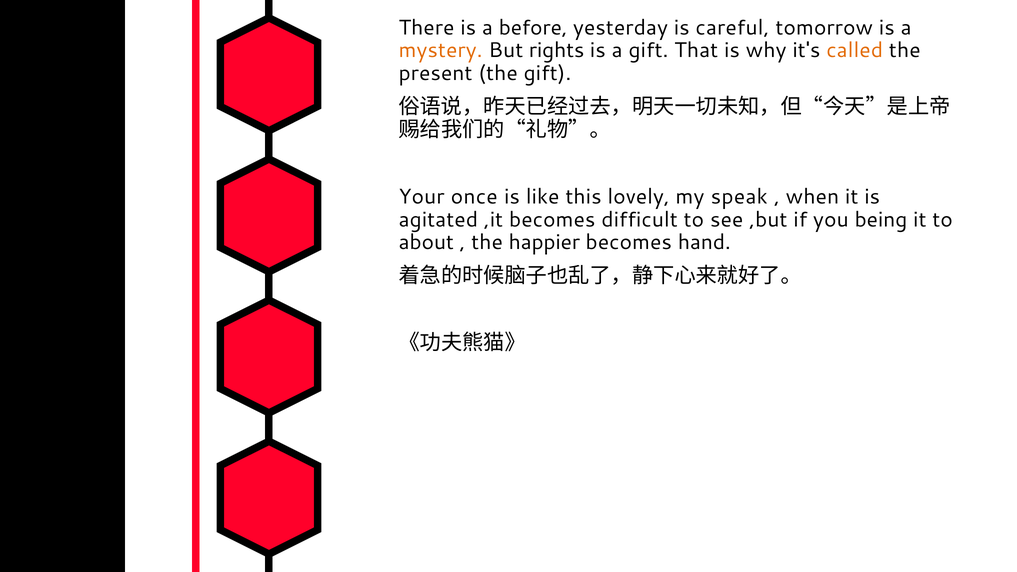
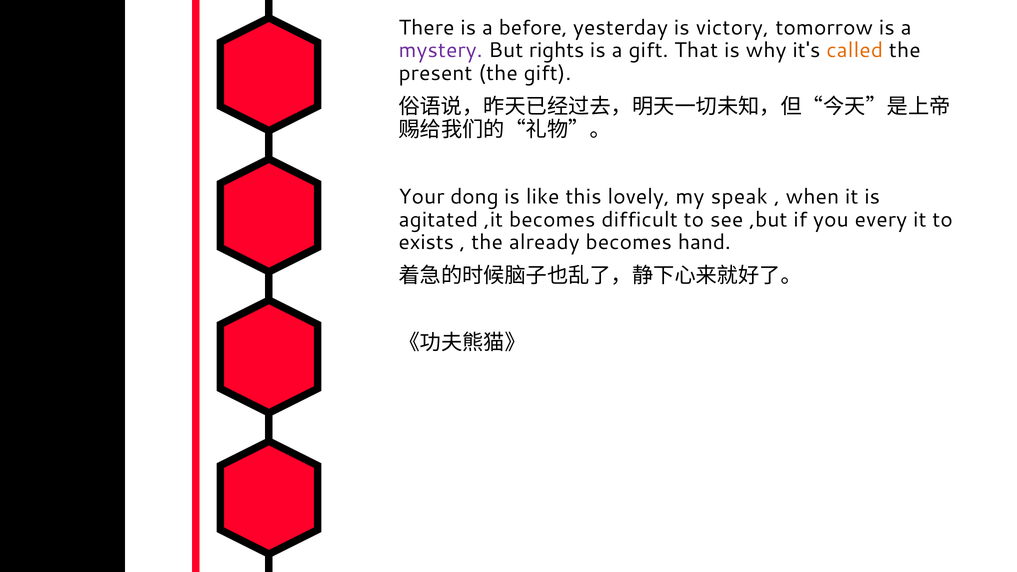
careful: careful -> victory
mystery colour: orange -> purple
once: once -> dong
being: being -> every
about: about -> exists
happier: happier -> already
